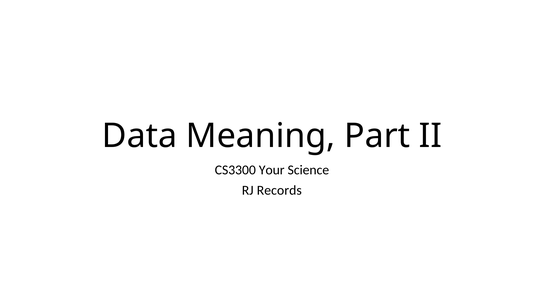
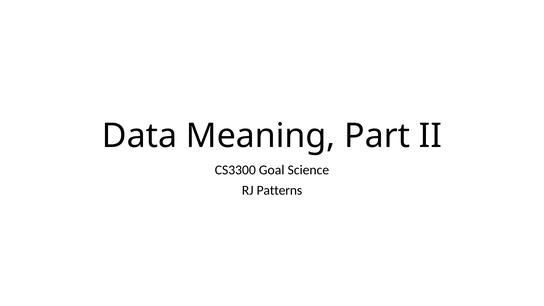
Your: Your -> Goal
Records: Records -> Patterns
